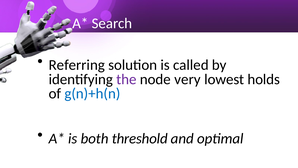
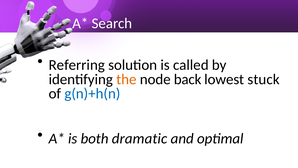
the colour: purple -> orange
very: very -> back
holds: holds -> stuck
threshold: threshold -> dramatic
